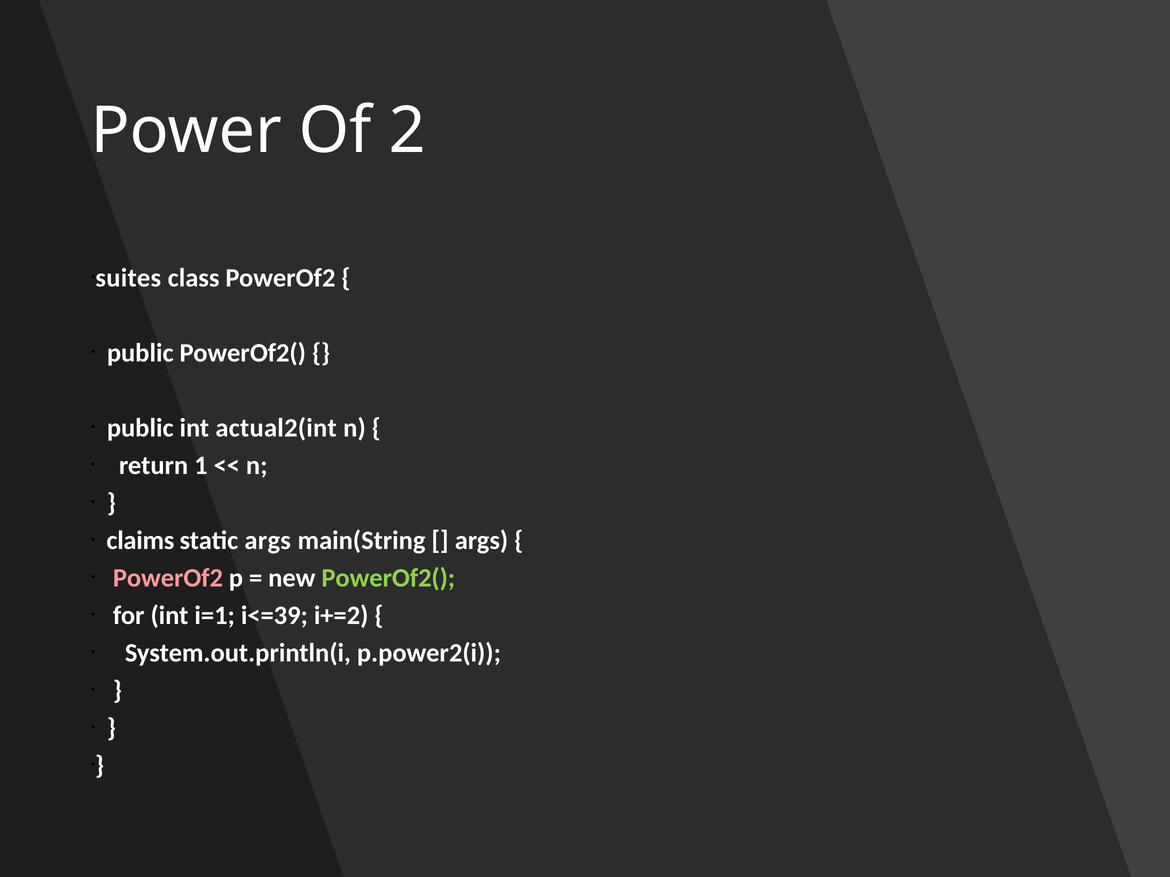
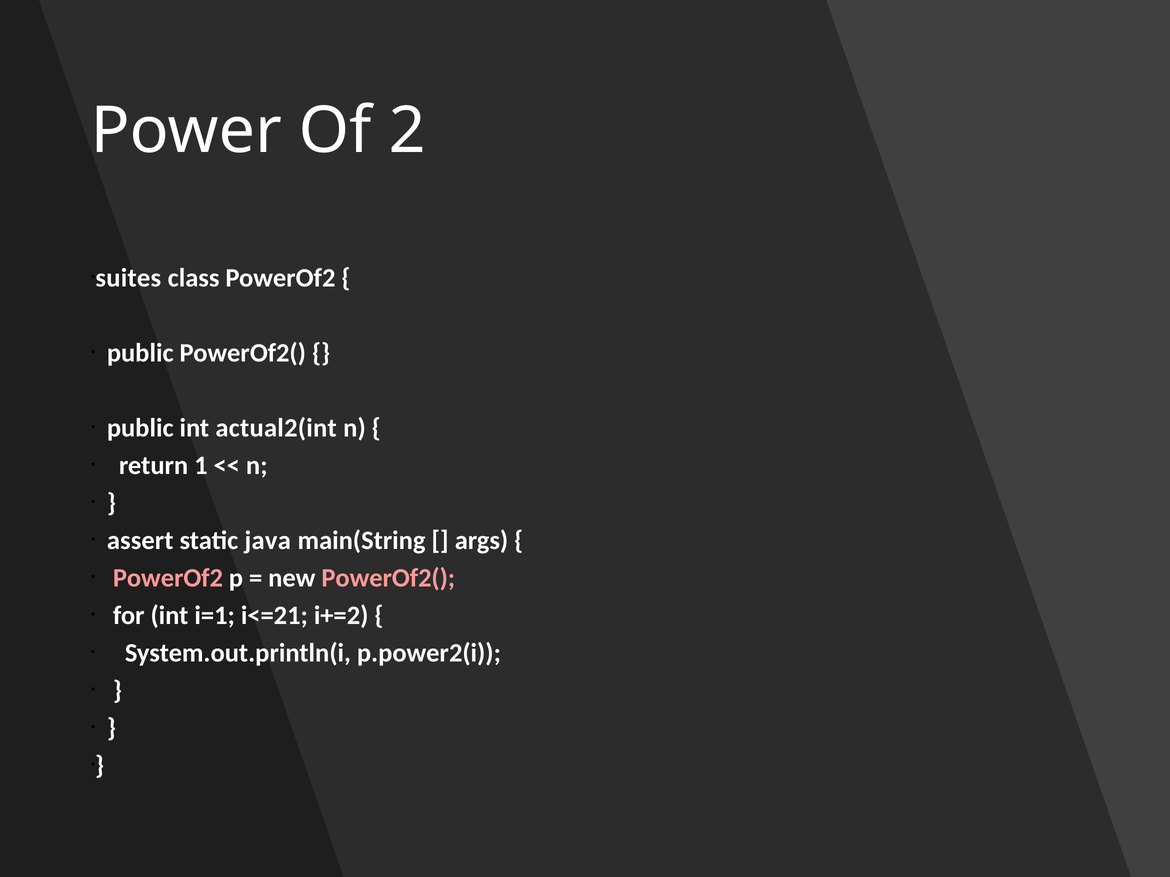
claims: claims -> assert
static args: args -> java
PowerOf2( at (388, 578) colour: light green -> pink
i<=39: i<=39 -> i<=21
